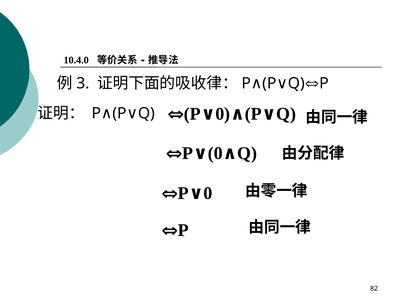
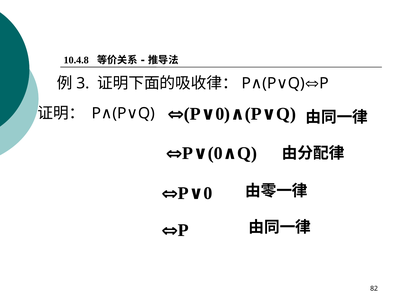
10.4.0: 10.4.0 -> 10.4.8
